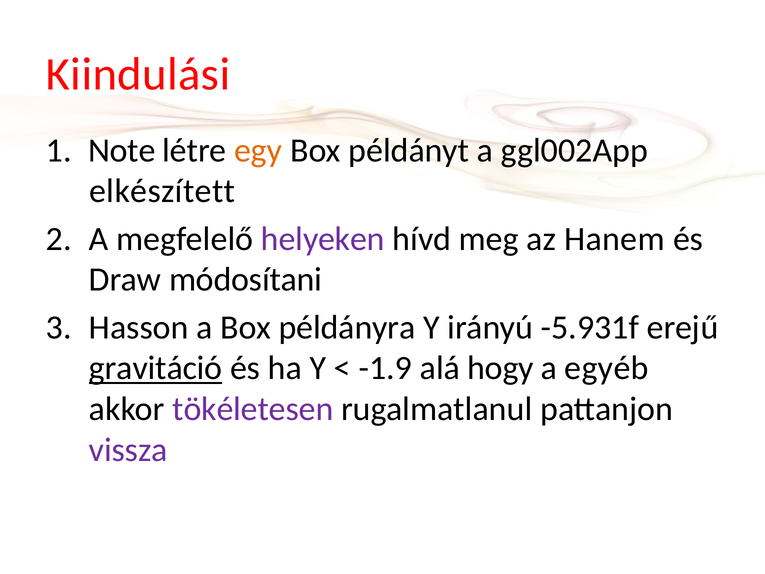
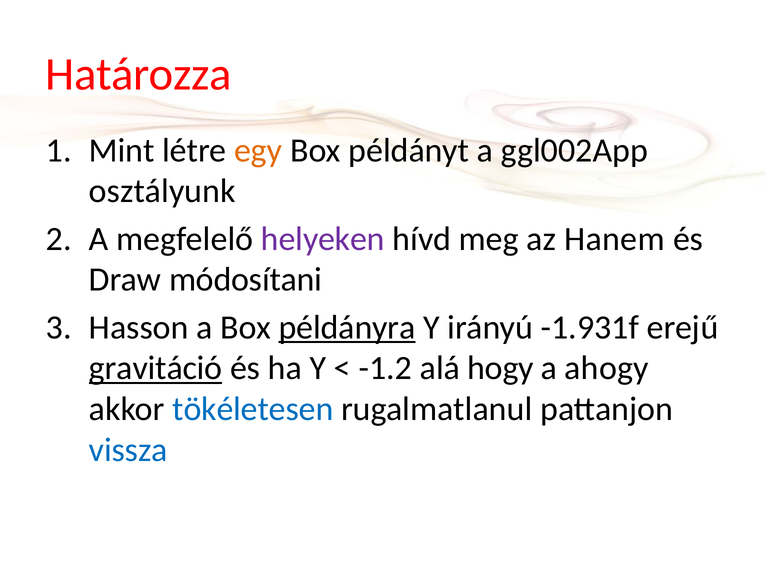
Kiindulási: Kiindulási -> Határozza
Note: Note -> Mint
elkészített: elkészített -> osztályunk
példányra underline: none -> present
-5.931f: -5.931f -> -1.931f
-1.9: -1.9 -> -1.2
egyéb: egyéb -> ahogy
tökéletesen colour: purple -> blue
vissza colour: purple -> blue
